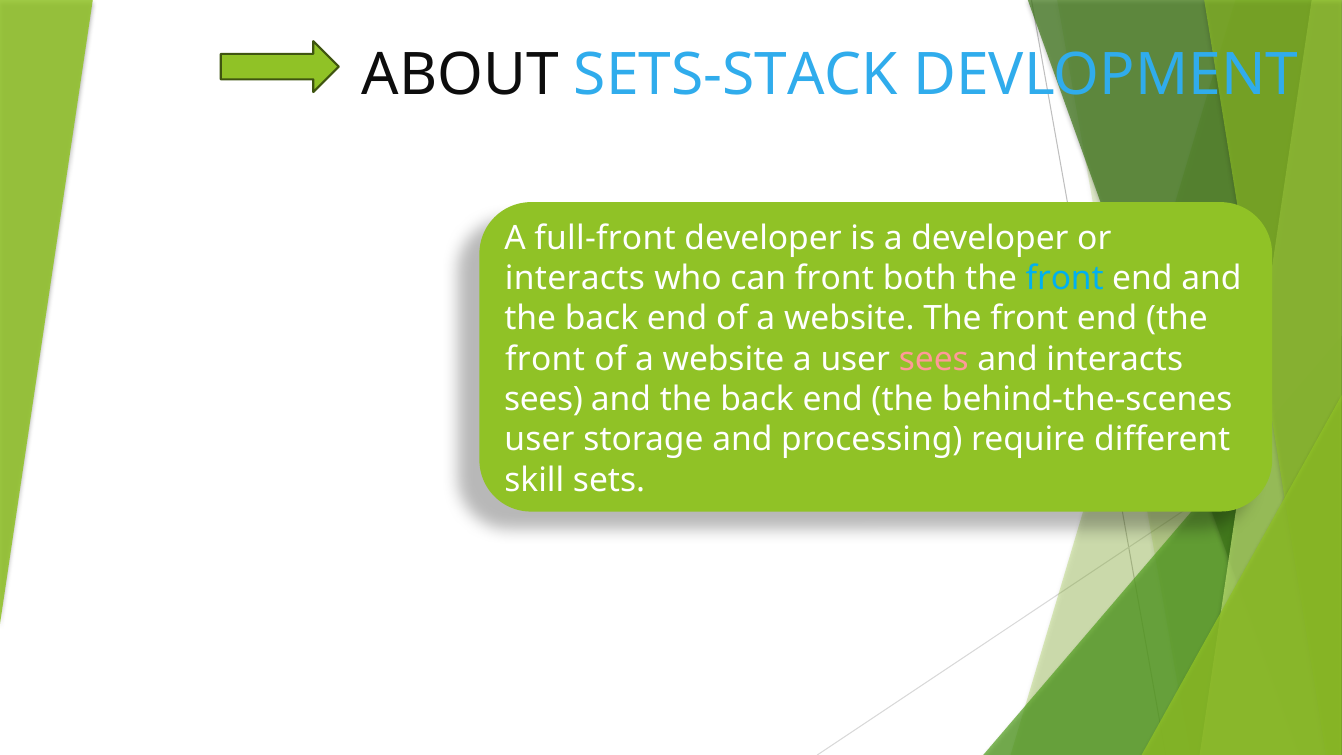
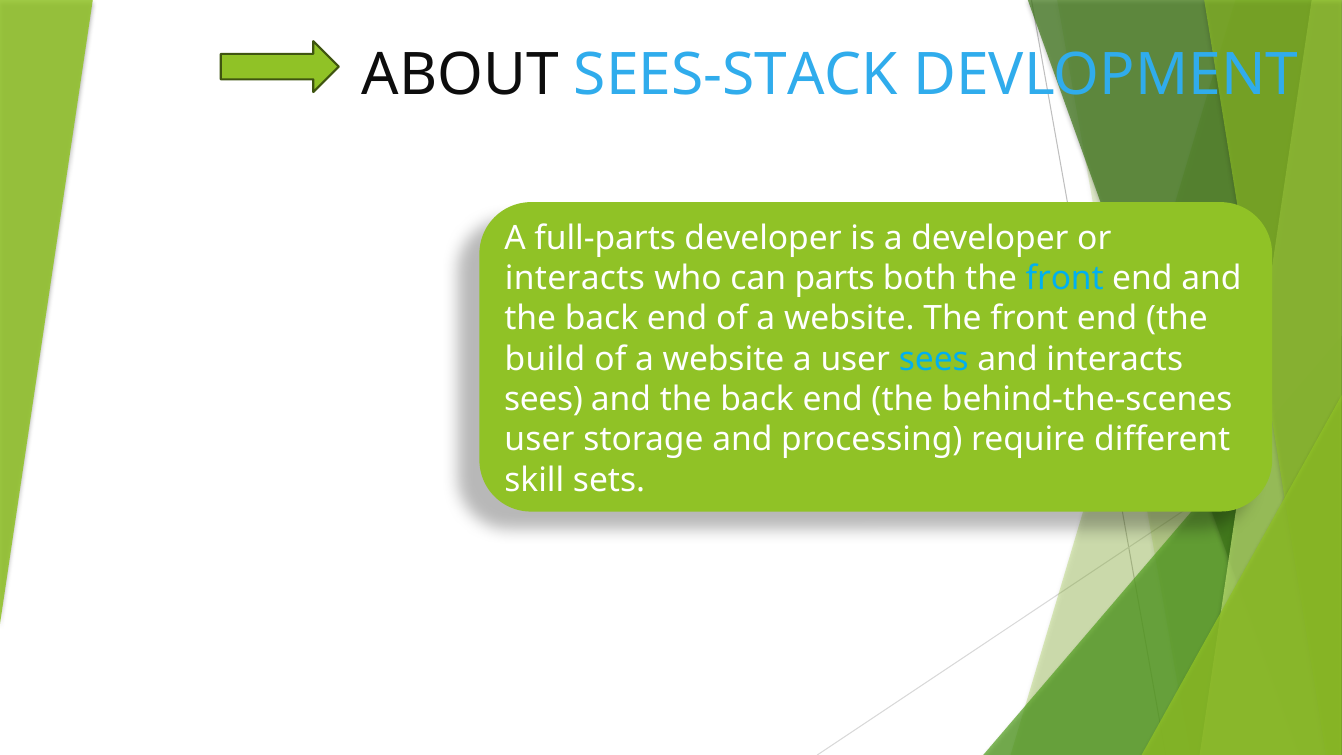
SETS-STACK: SETS-STACK -> SEES-STACK
full-front: full-front -> full-parts
can front: front -> parts
front at (545, 359): front -> build
sees at (934, 359) colour: pink -> light blue
